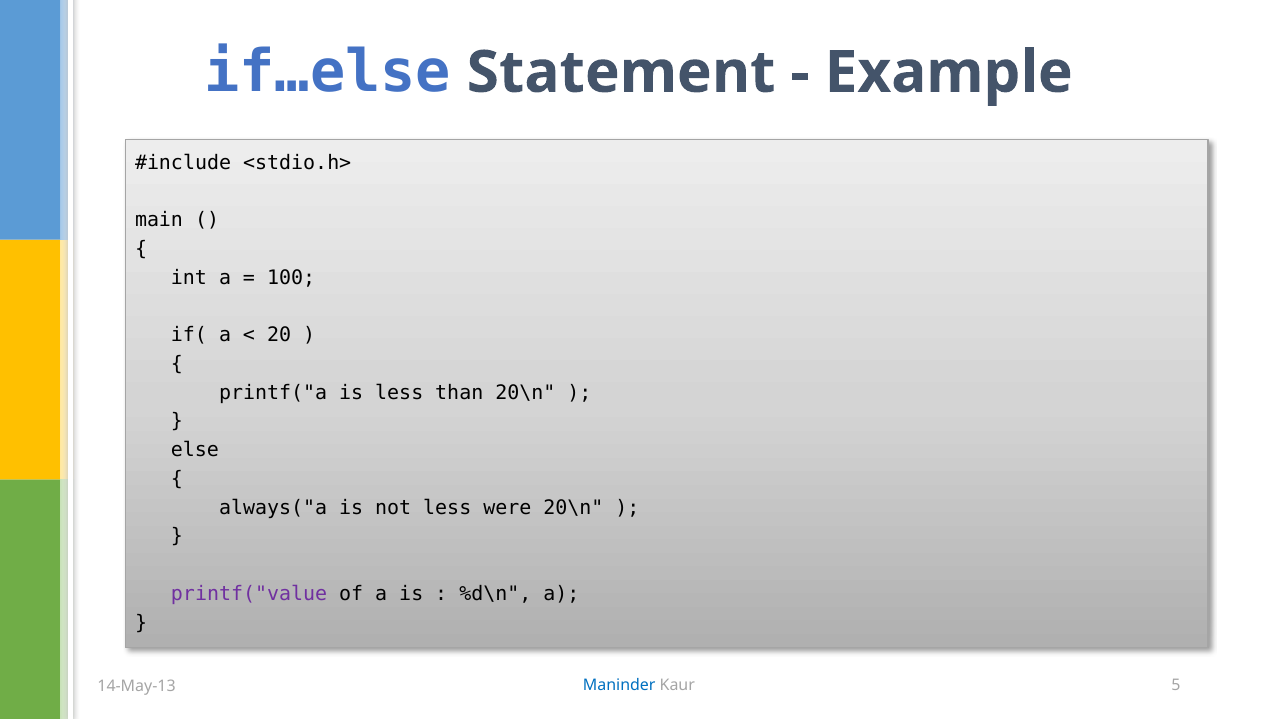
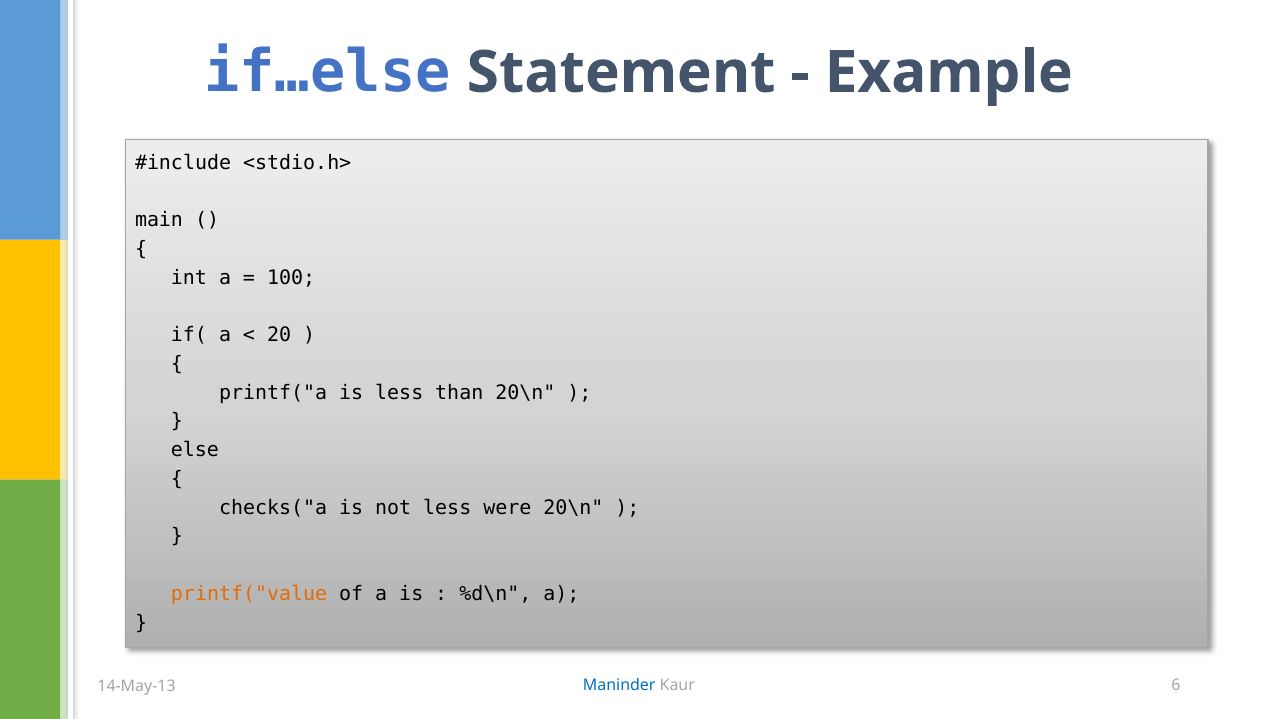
always("a: always("a -> checks("a
printf("value colour: purple -> orange
5: 5 -> 6
